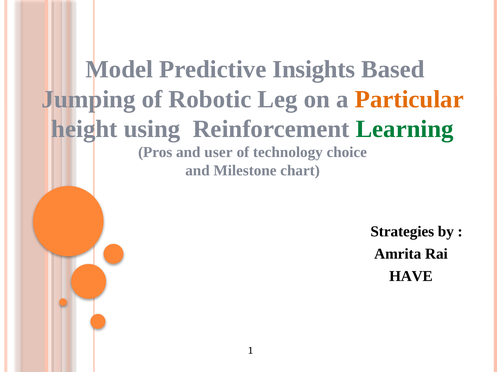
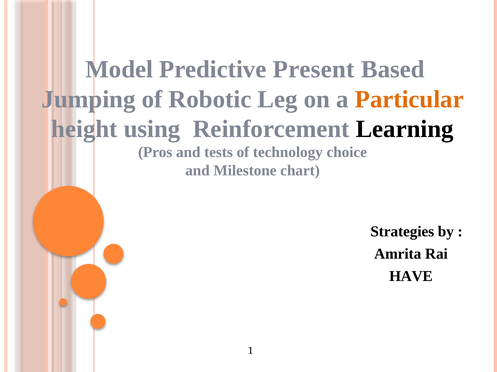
Insights: Insights -> Present
Learning colour: green -> black
user: user -> tests
